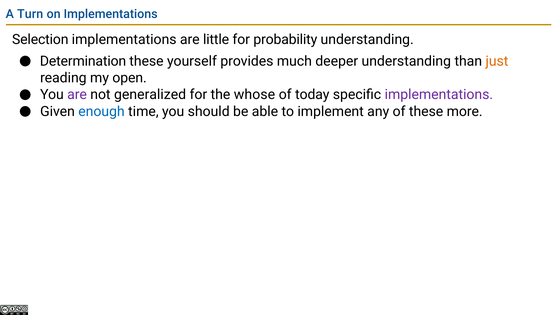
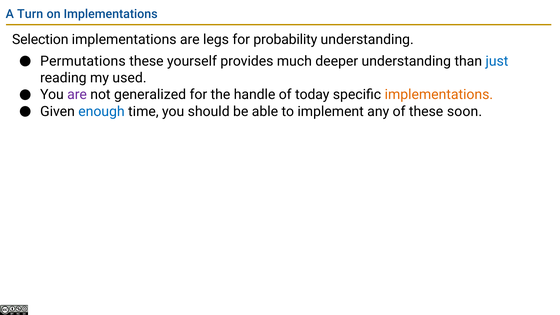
little: little -> legs
Determination: Determination -> Permutations
just colour: orange -> blue
open: open -> used
whose: whose -> handle
implementations at (439, 95) colour: purple -> orange
more: more -> soon
